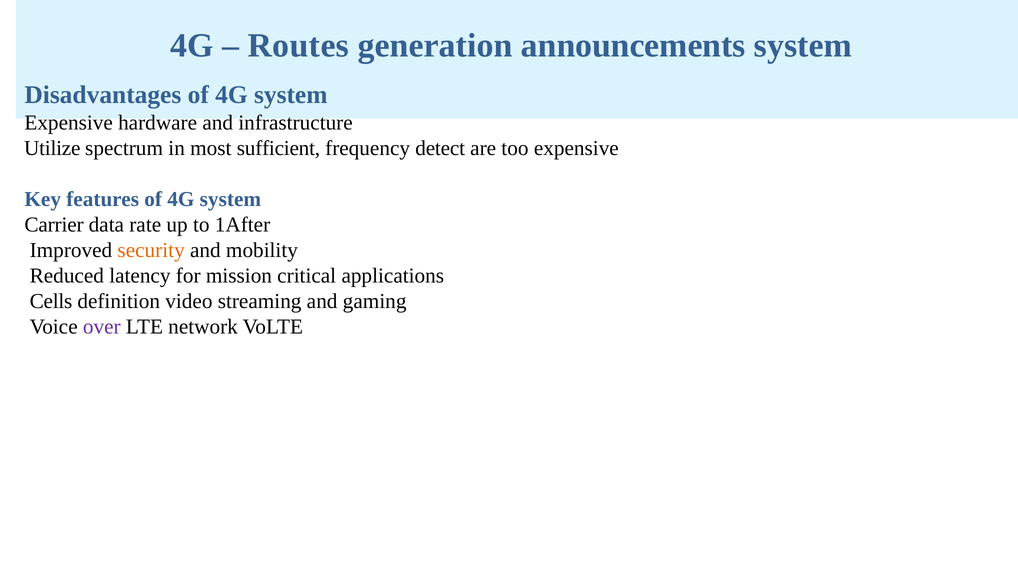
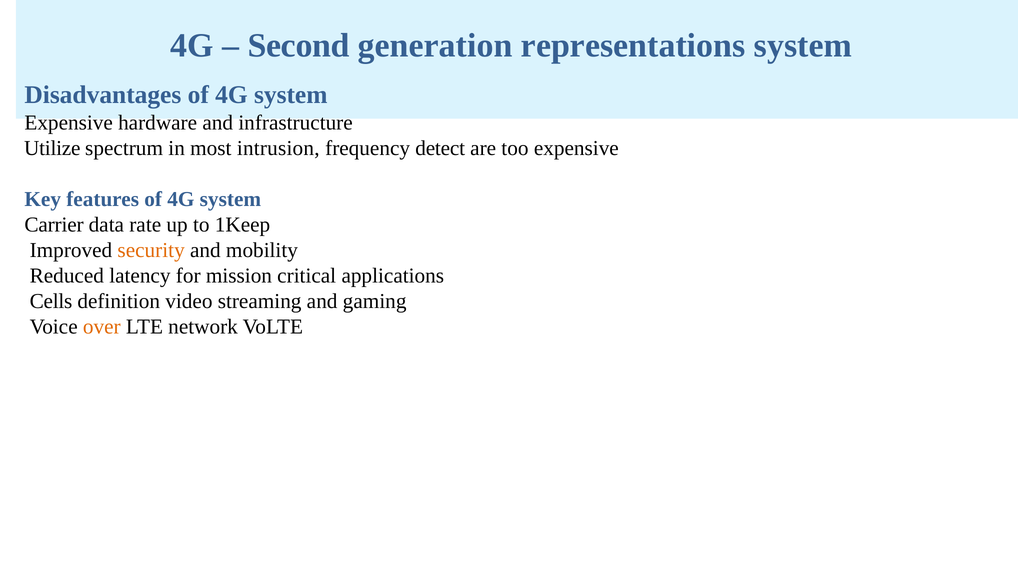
Routes: Routes -> Second
announcements: announcements -> representations
sufficient: sufficient -> intrusion
1After: 1After -> 1Keep
over colour: purple -> orange
